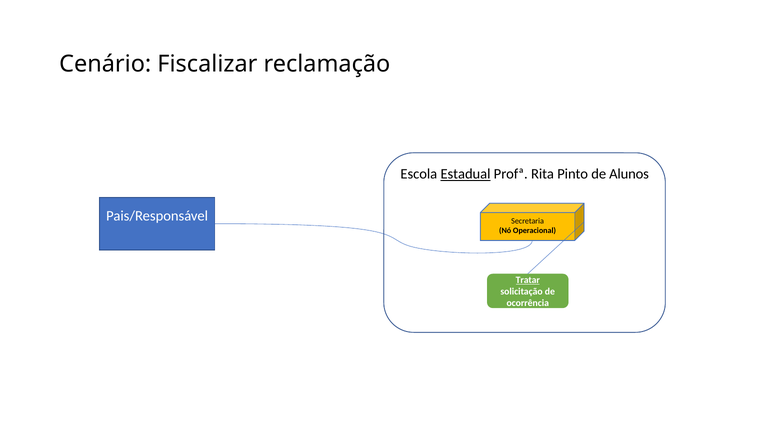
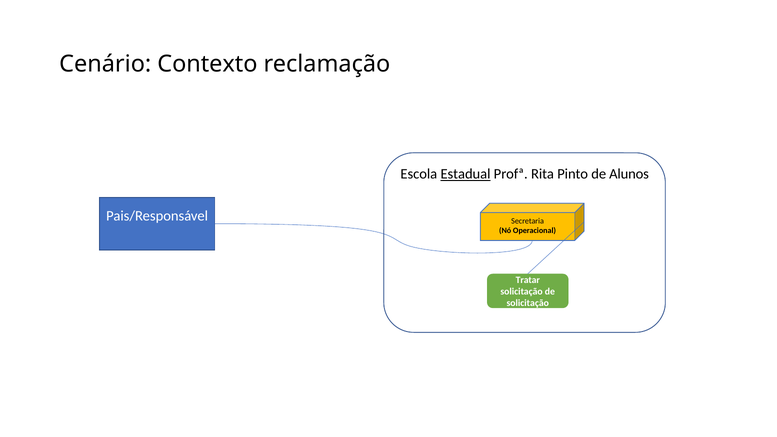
Fiscalizar: Fiscalizar -> Contexto
Tratar underline: present -> none
ocorrência at (528, 303): ocorrência -> solicitação
